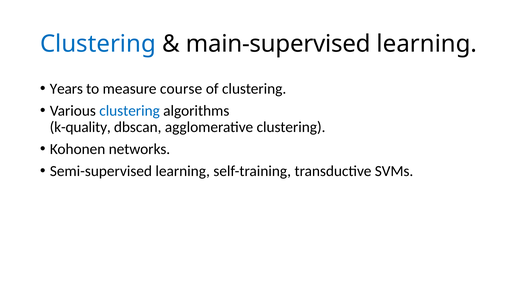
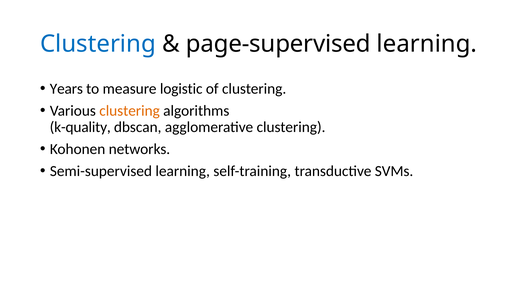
main-supervised: main-supervised -> page-supervised
course: course -> logistic
clustering at (130, 111) colour: blue -> orange
